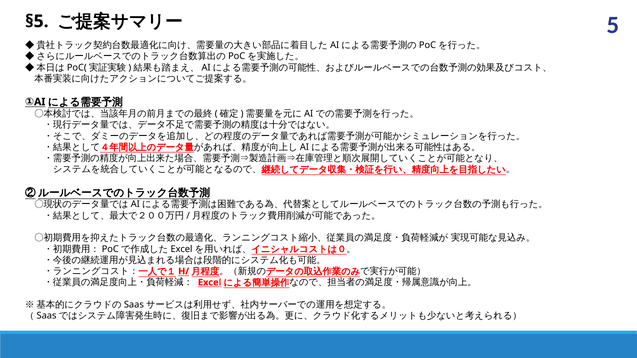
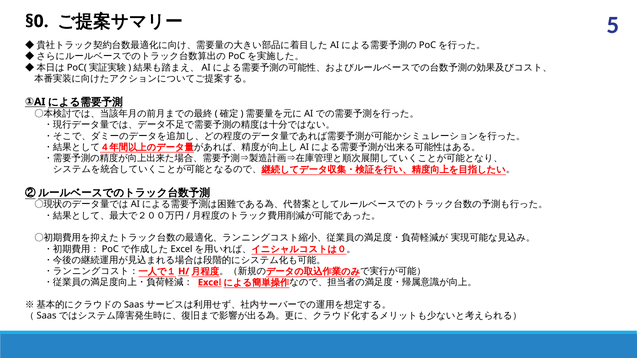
§5: §5 -> §0
